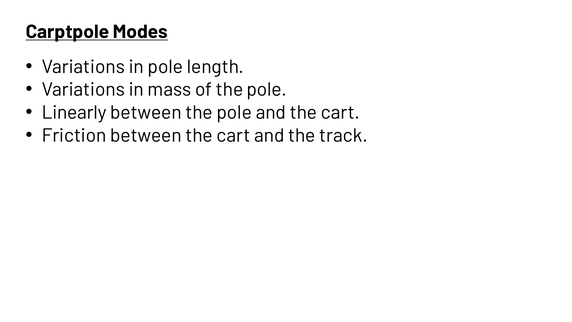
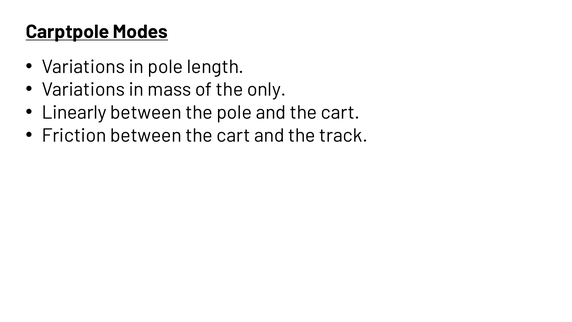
of the pole: pole -> only
